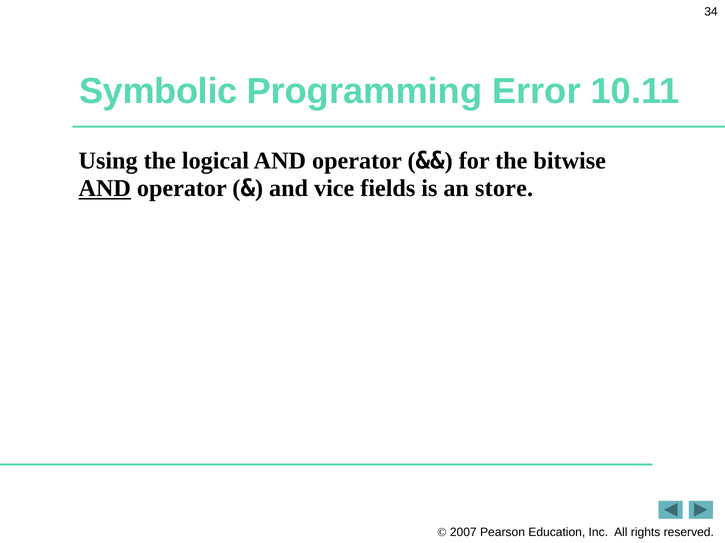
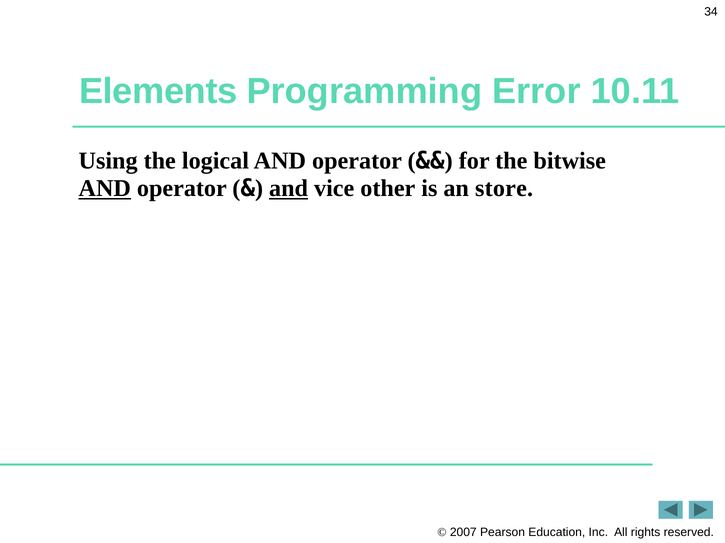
Symbolic: Symbolic -> Elements
and at (289, 189) underline: none -> present
fields: fields -> other
